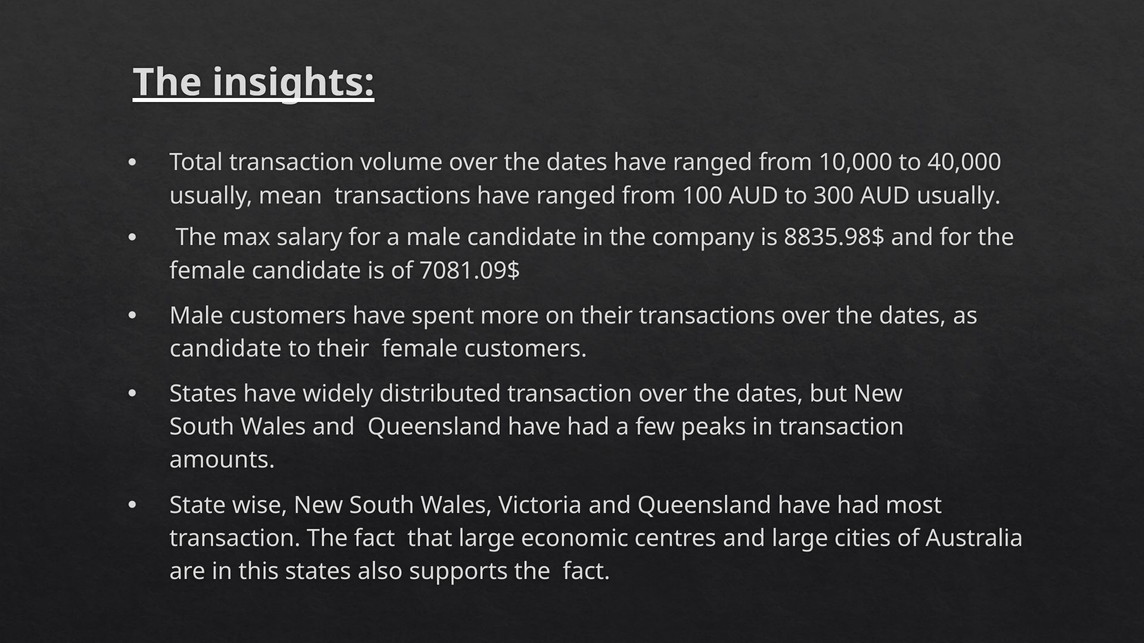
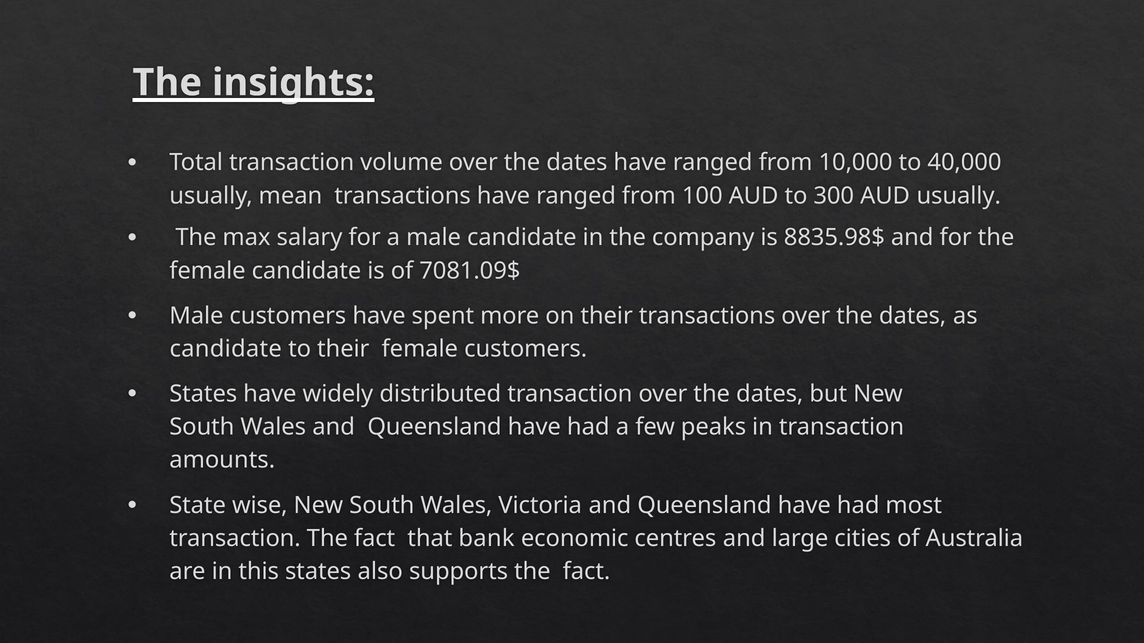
that large: large -> bank
